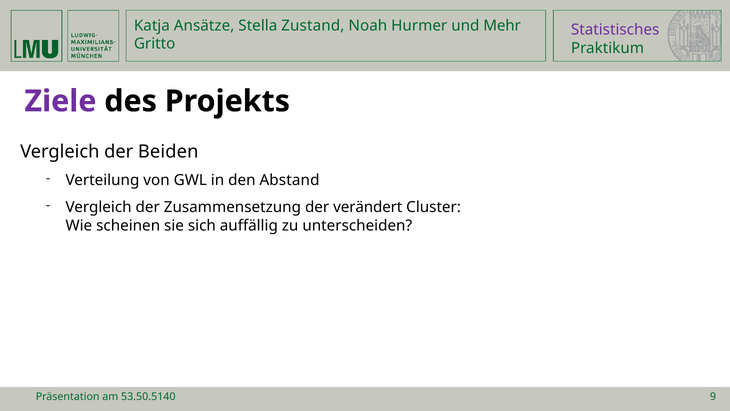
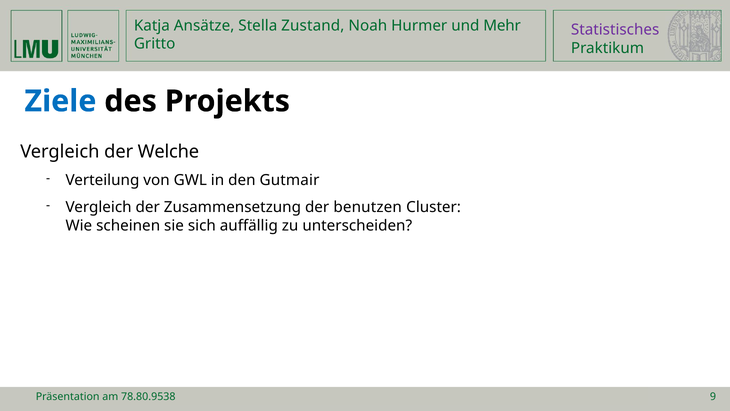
Ziele colour: purple -> blue
Beiden: Beiden -> Welche
Abstand: Abstand -> Gutmair
verändert: verändert -> benutzen
53.50.5140: 53.50.5140 -> 78.80.9538
